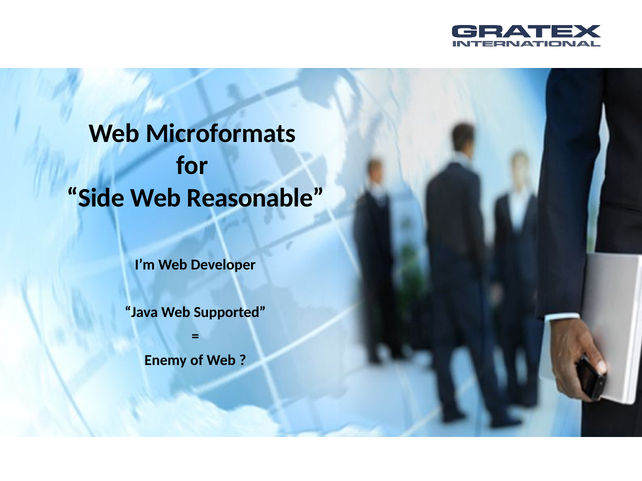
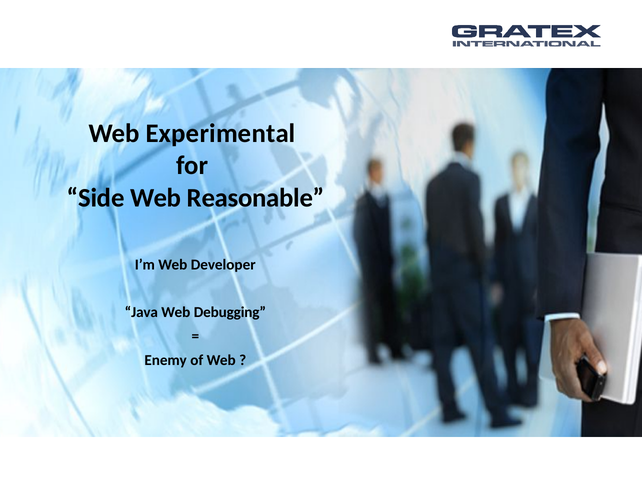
Microformats: Microformats -> Experimental
Supported: Supported -> Debugging
